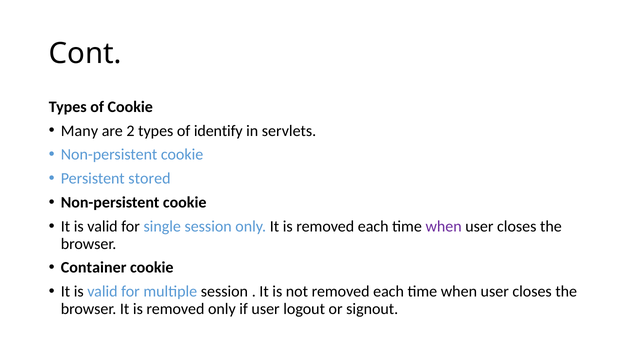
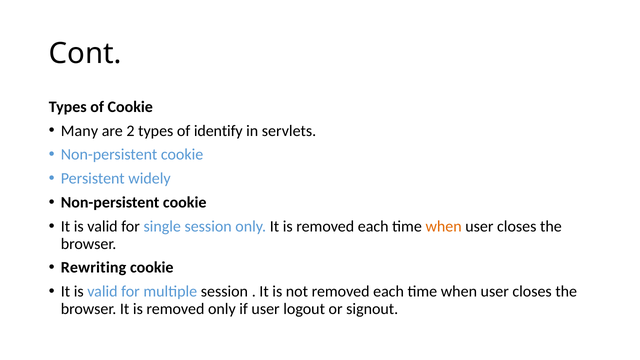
stored: stored -> widely
when at (444, 226) colour: purple -> orange
Container: Container -> Rewriting
